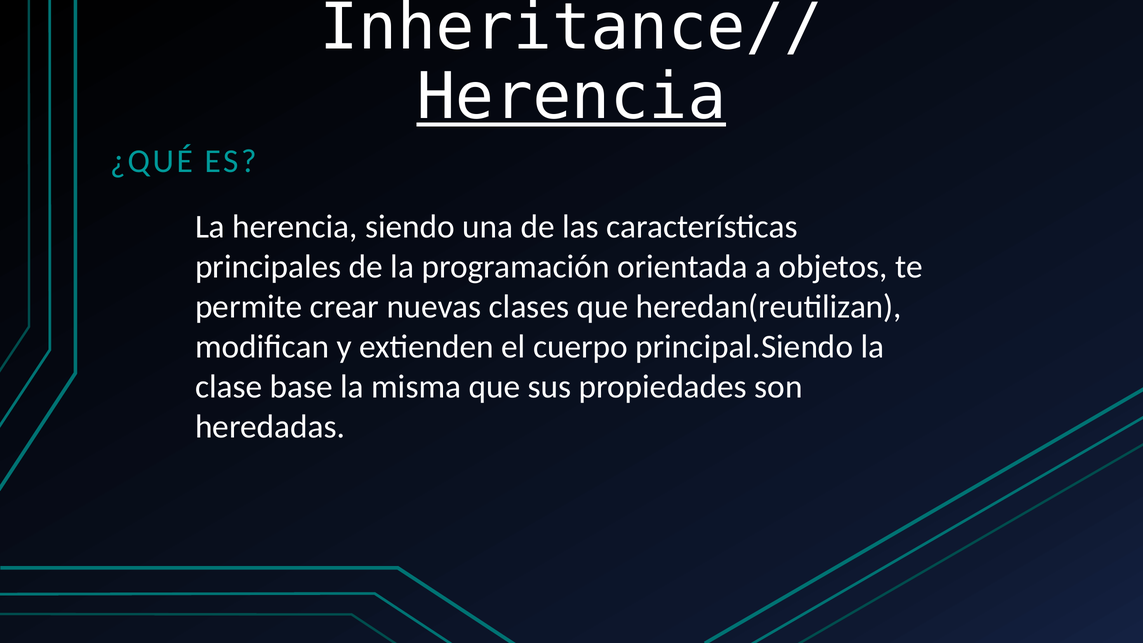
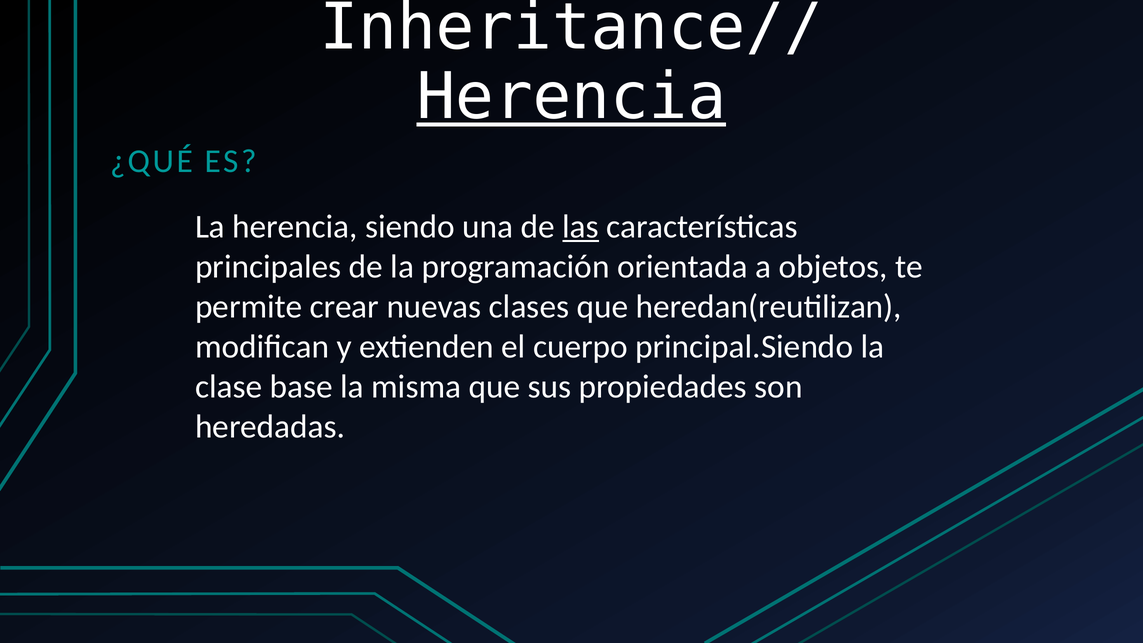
las underline: none -> present
